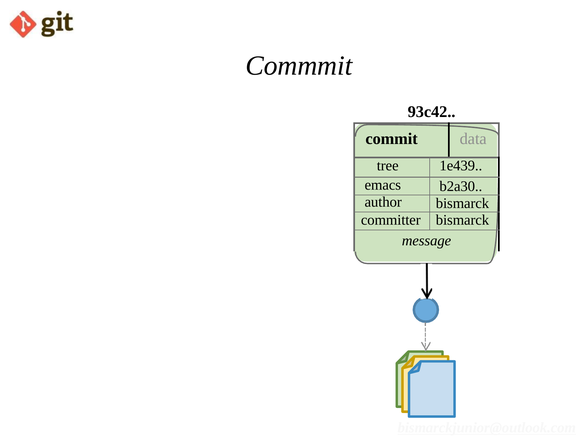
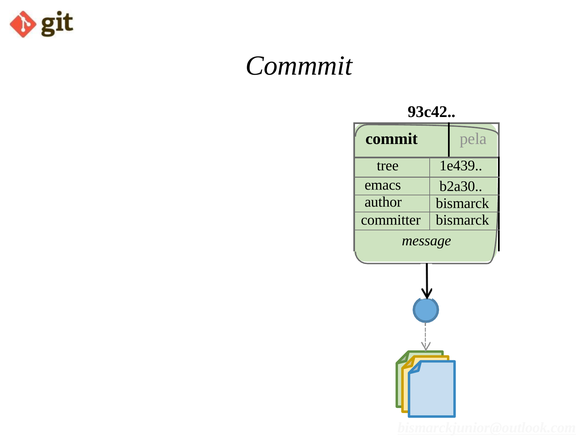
data: data -> pela
